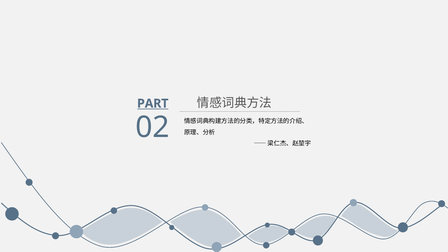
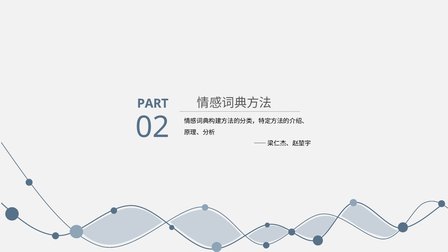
PART underline: present -> none
